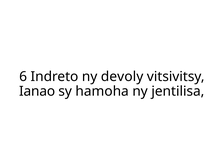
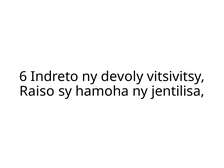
Ianao: Ianao -> Raiso
